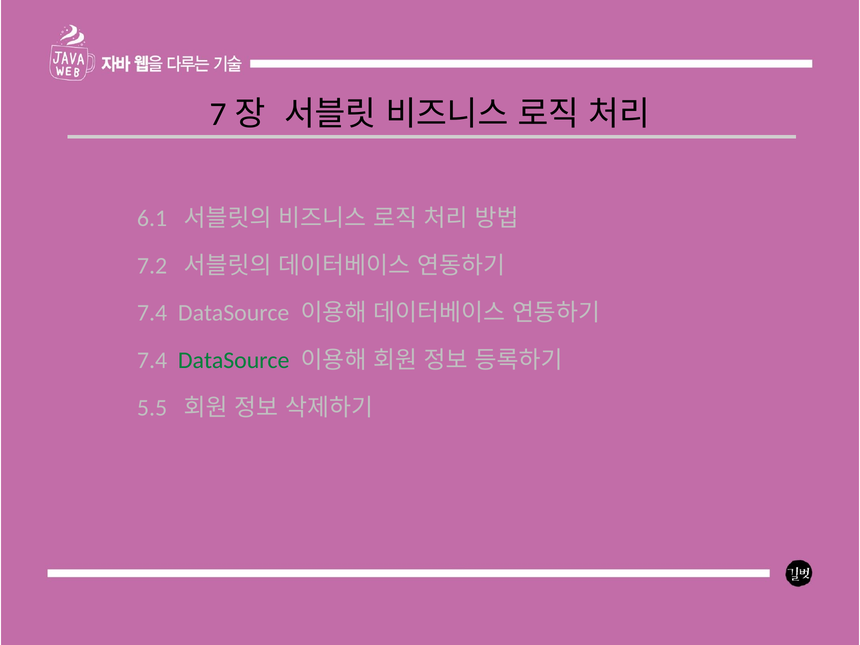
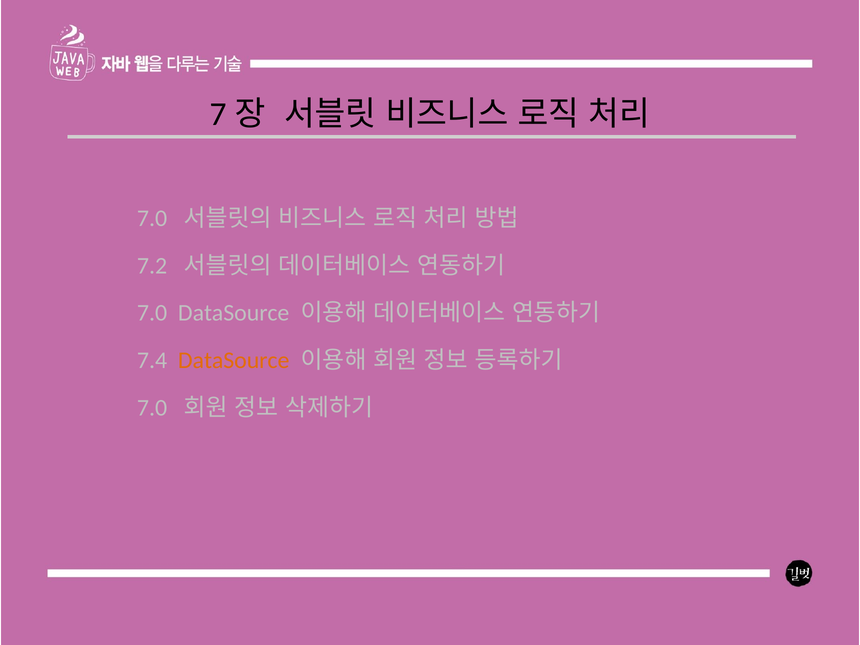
6.1 at (152, 218): 6.1 -> 7.0
7.4 at (152, 313): 7.4 -> 7.0
DataSource at (234, 360) colour: green -> orange
5.5 at (152, 408): 5.5 -> 7.0
